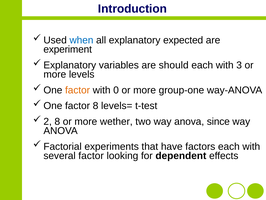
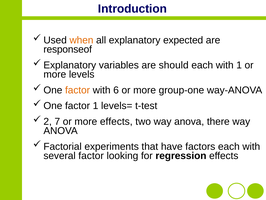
when colour: blue -> orange
experiment: experiment -> responseof
with 3: 3 -> 1
0: 0 -> 6
factor 8: 8 -> 1
8 at (57, 121): 8 -> 7
more wether: wether -> effects
since: since -> there
dependent: dependent -> regression
